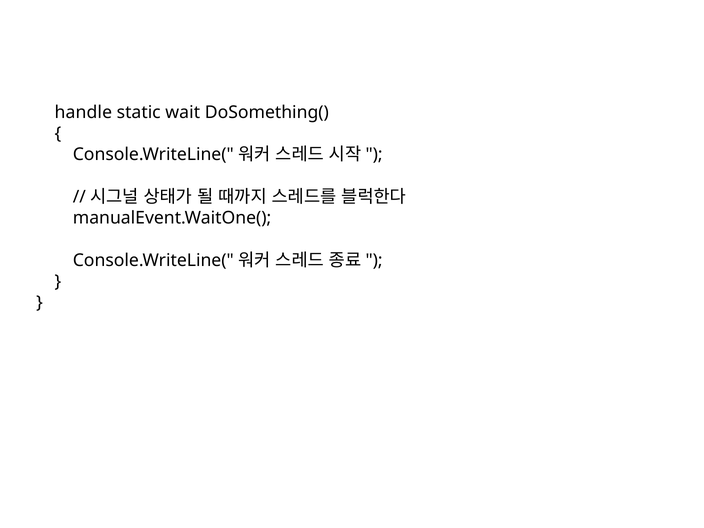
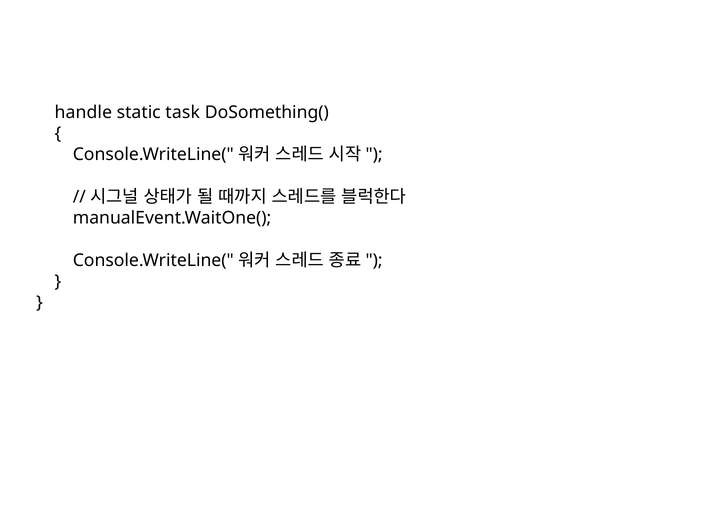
wait: wait -> task
